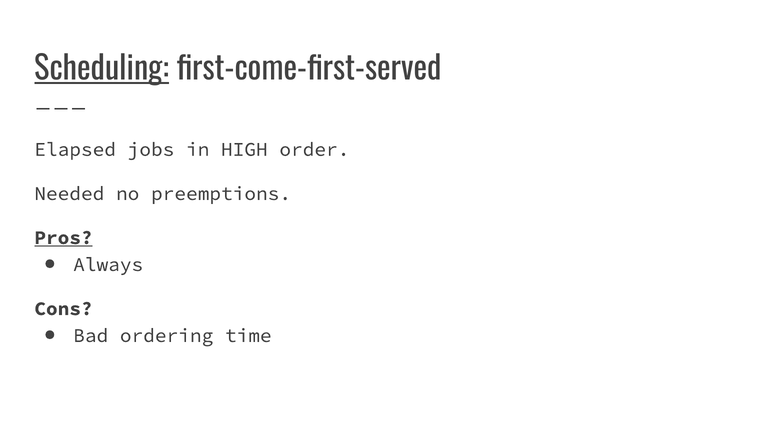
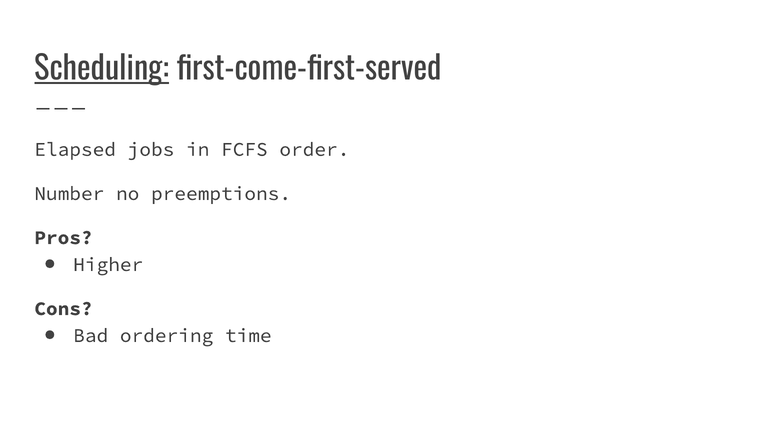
HIGH: HIGH -> FCFS
Needed: Needed -> Number
Pros underline: present -> none
Always: Always -> Higher
